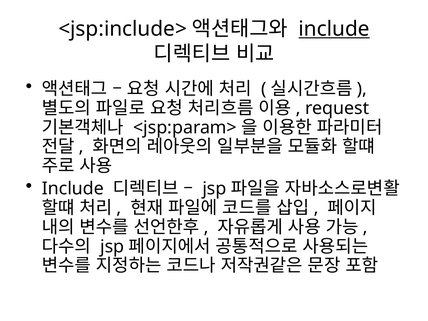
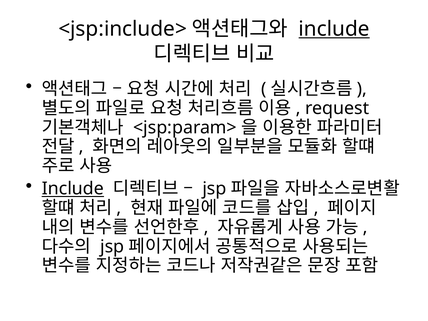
Include at (73, 189) underline: none -> present
